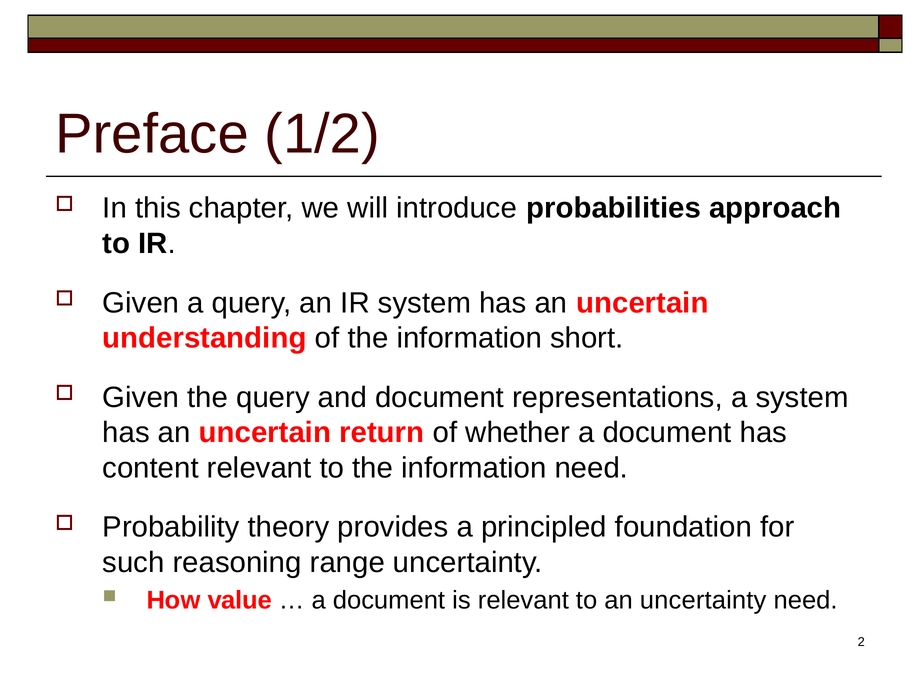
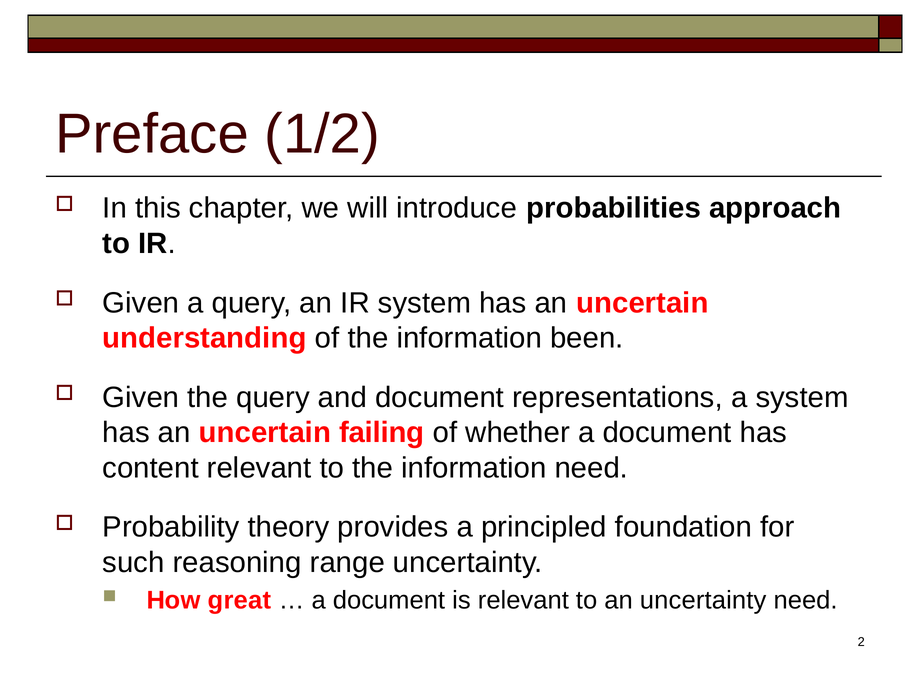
short: short -> been
return: return -> failing
value: value -> great
